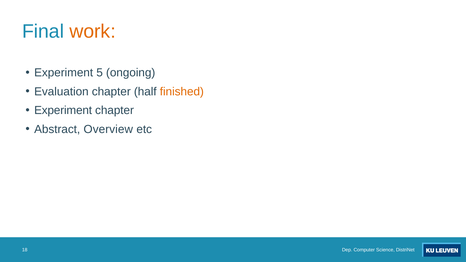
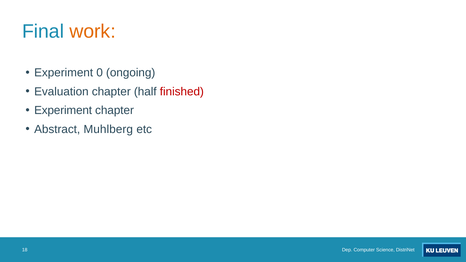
5: 5 -> 0
finished colour: orange -> red
Overview: Overview -> Muhlberg
